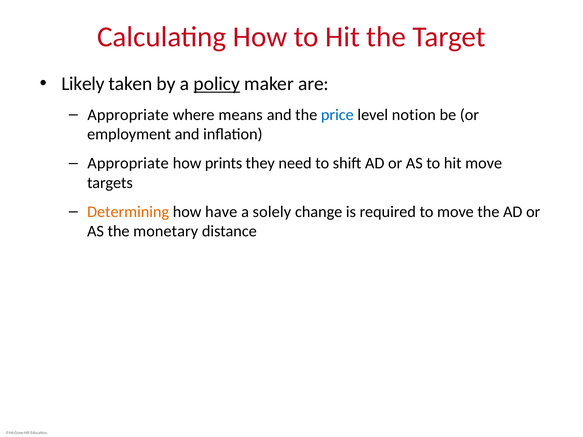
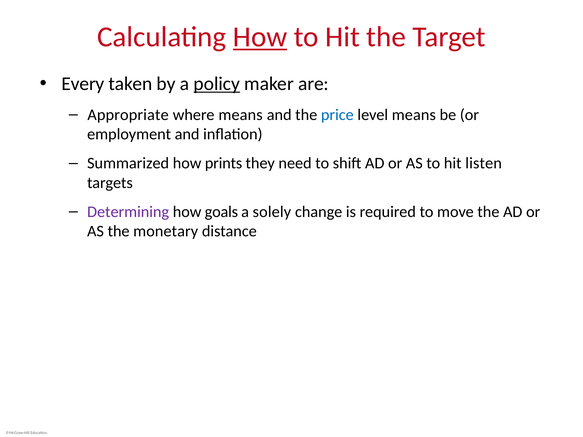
How at (260, 37) underline: none -> present
Likely: Likely -> Every
level notion: notion -> means
Appropriate at (128, 163): Appropriate -> Summarized
hit move: move -> listen
Determining colour: orange -> purple
have: have -> goals
